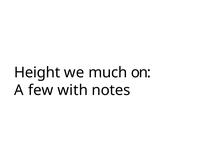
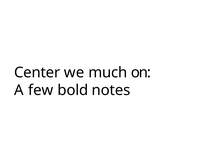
Height: Height -> Center
with: with -> bold
